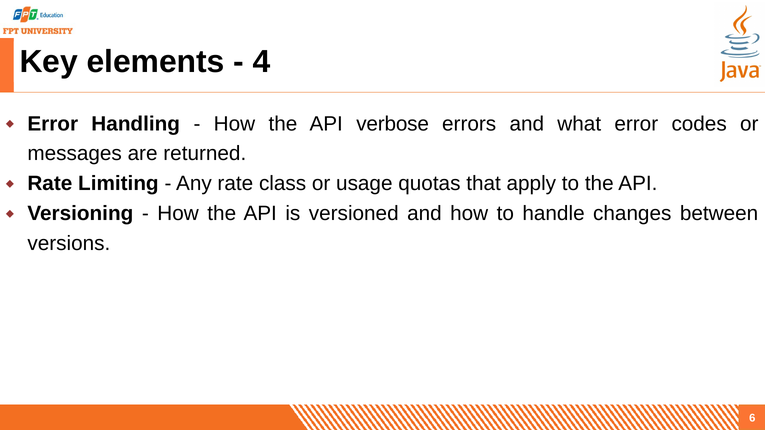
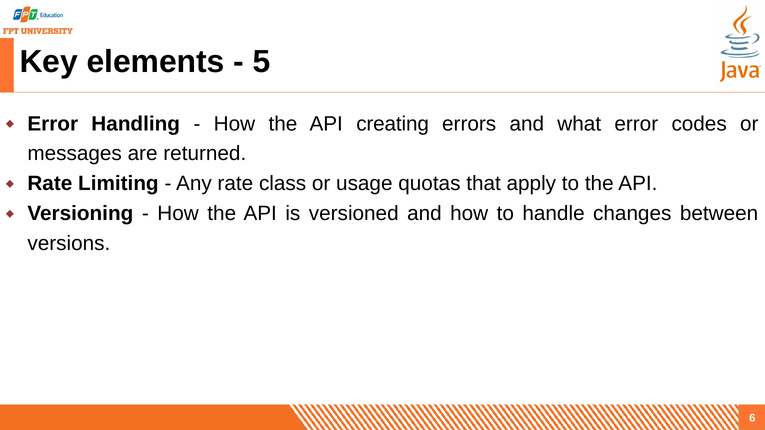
4: 4 -> 5
verbose: verbose -> creating
